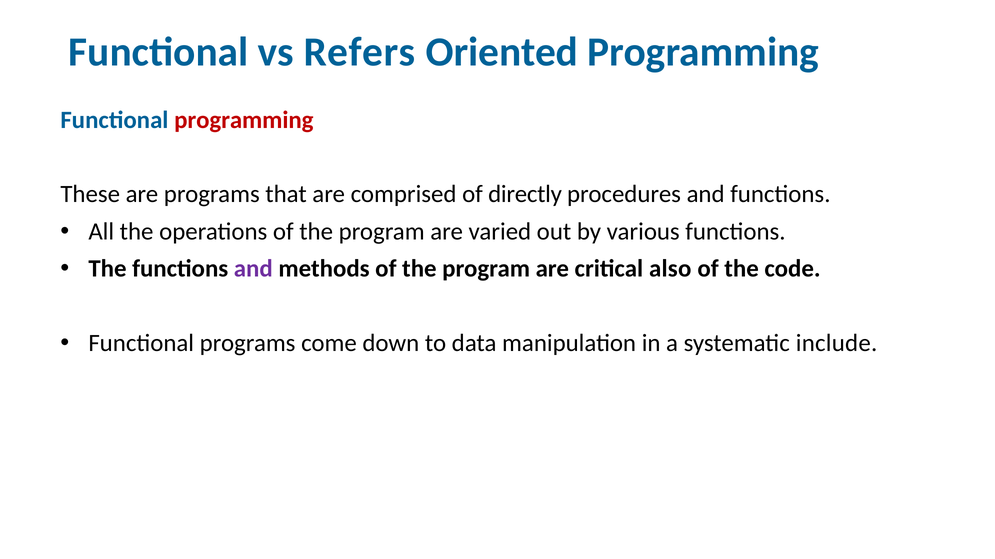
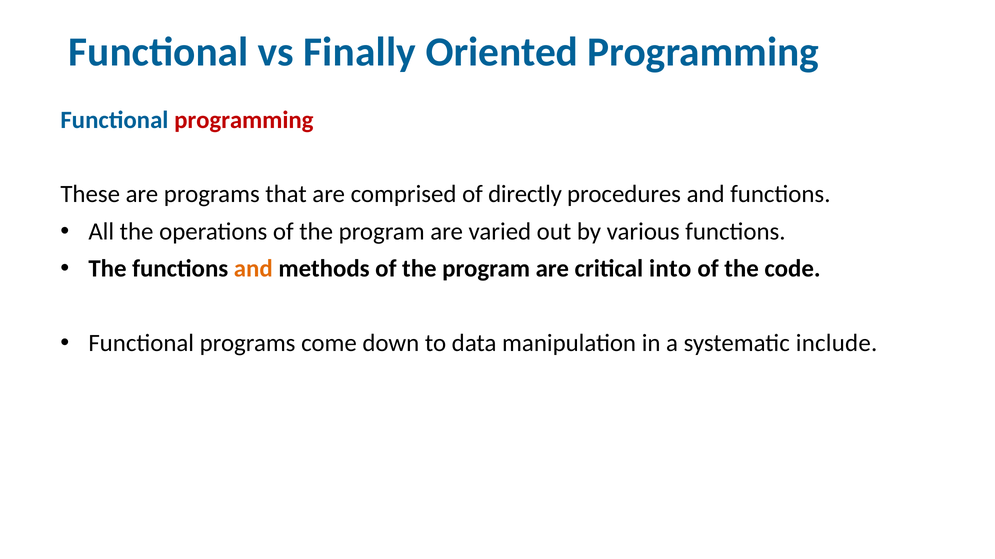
Refers: Refers -> Finally
and at (253, 269) colour: purple -> orange
also: also -> into
